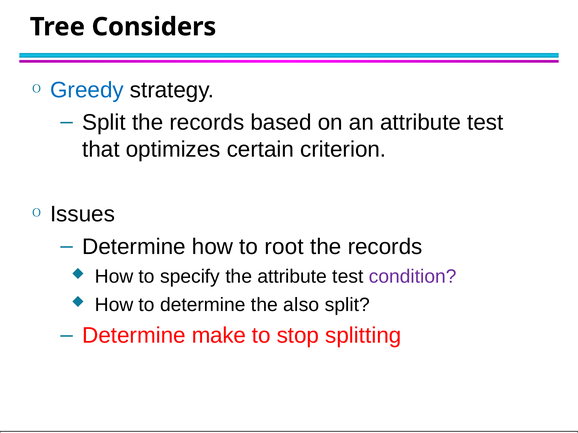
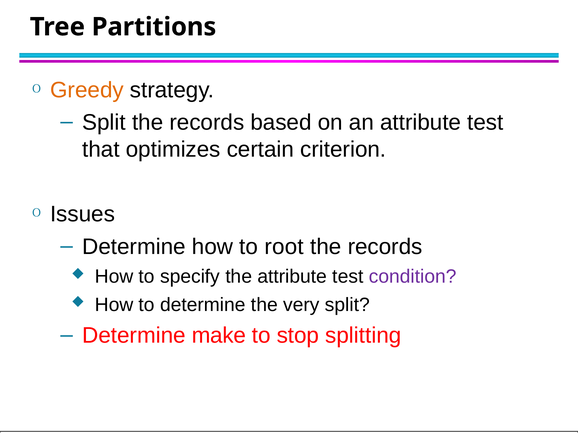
Considers: Considers -> Partitions
Greedy colour: blue -> orange
also: also -> very
